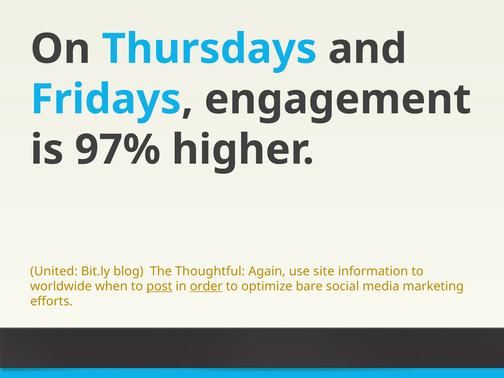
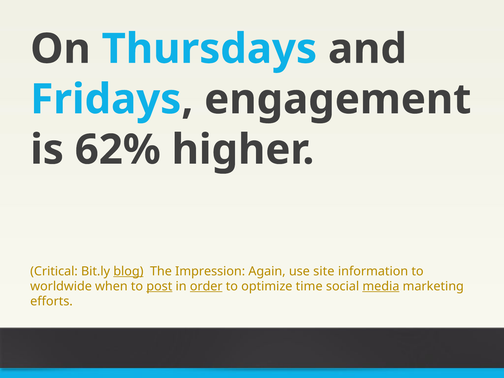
97%: 97% -> 62%
United: United -> Critical
blog underline: none -> present
Thoughtful: Thoughtful -> Impression
bare: bare -> time
media underline: none -> present
